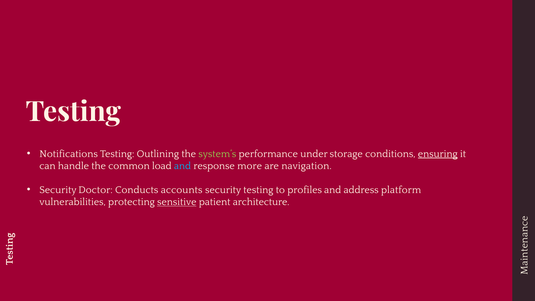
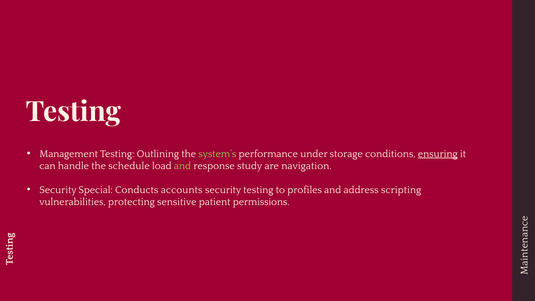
Notifications: Notifications -> Management
common: common -> schedule
and at (183, 166) colour: light blue -> light green
more: more -> study
Doctor: Doctor -> Special
platform: platform -> scripting
sensitive underline: present -> none
architecture: architecture -> permissions
